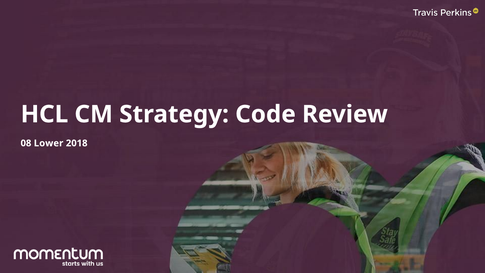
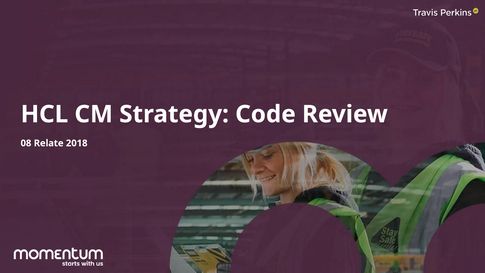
Lower: Lower -> Relate
